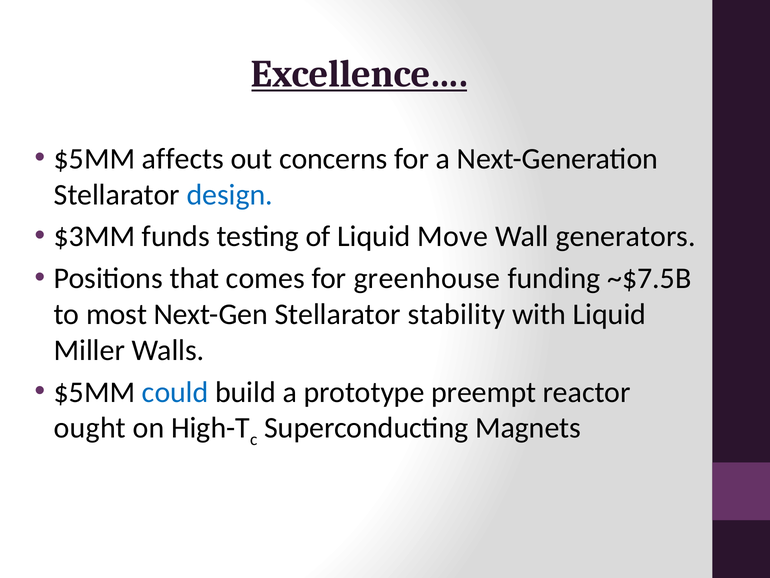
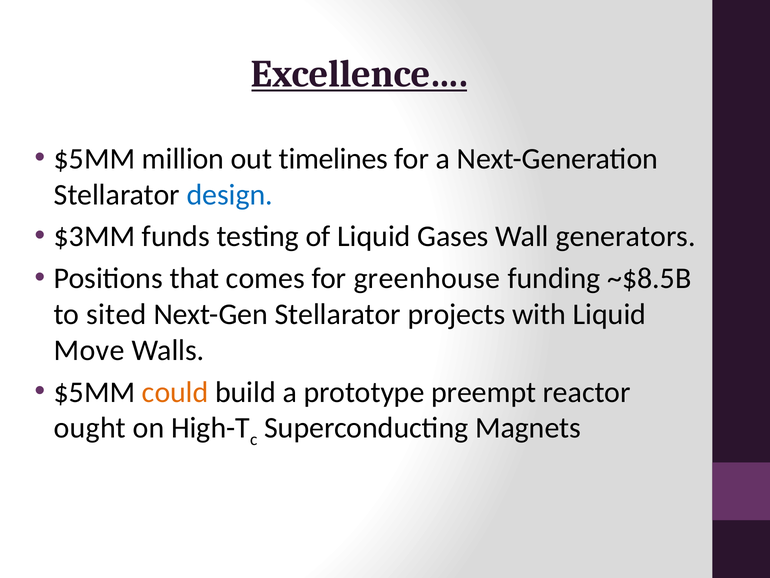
affects: affects -> million
concerns: concerns -> timelines
Move: Move -> Gases
~$7.5B: ~$7.5B -> ~$8.5B
most: most -> sited
stability: stability -> projects
Miller: Miller -> Move
could colour: blue -> orange
